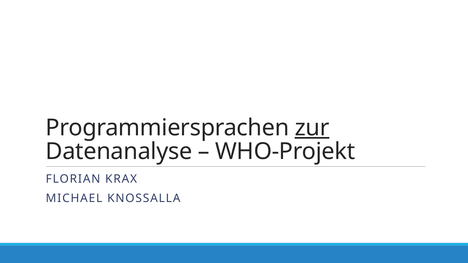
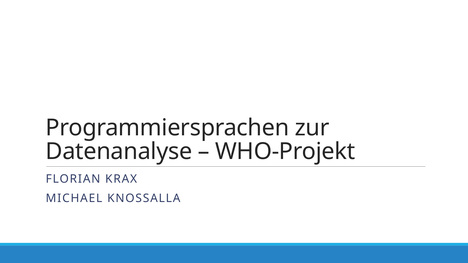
zur underline: present -> none
